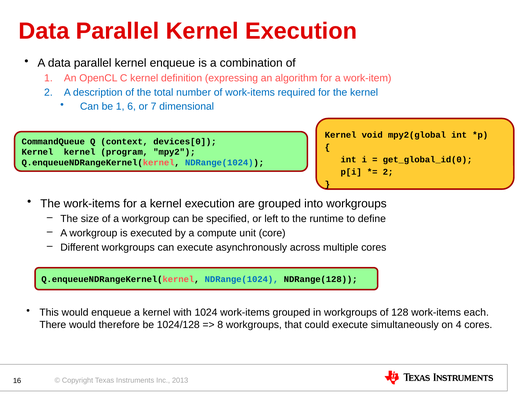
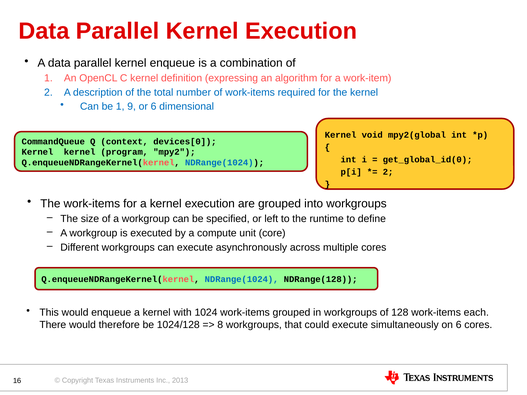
6: 6 -> 9
or 7: 7 -> 6
on 4: 4 -> 6
